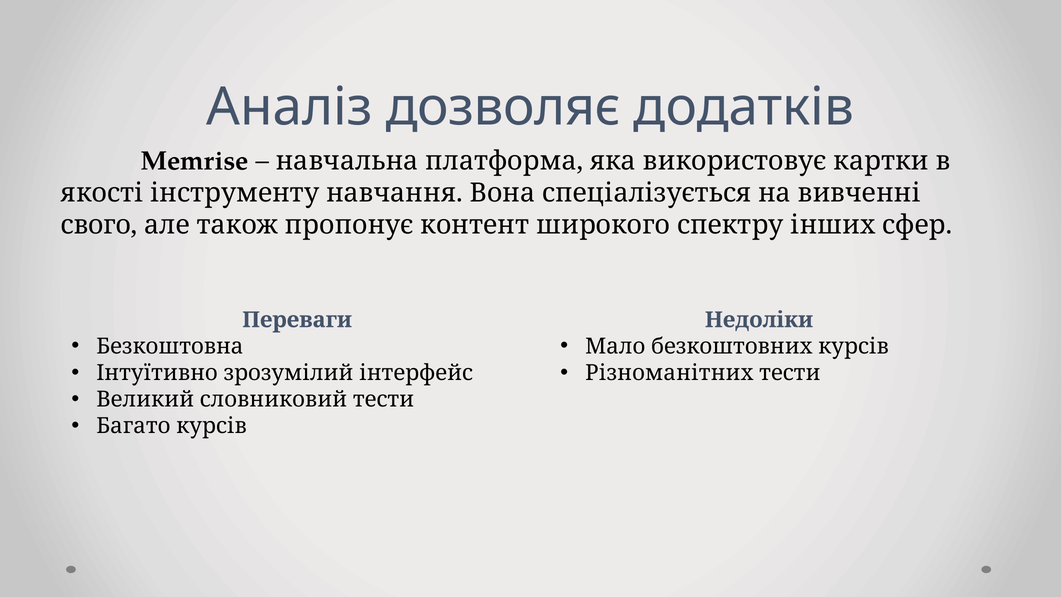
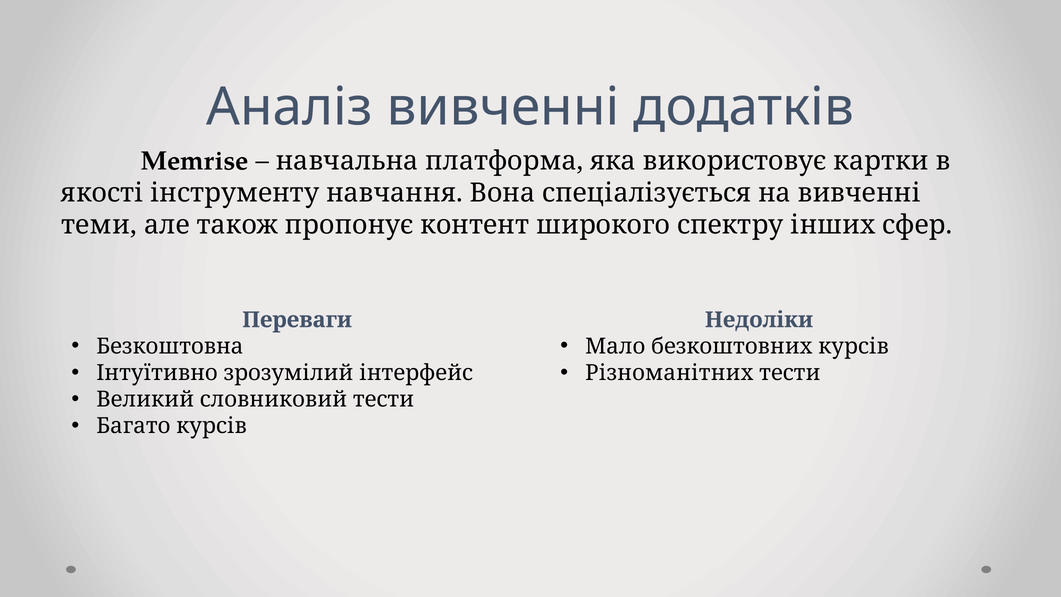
Аналіз дозволяє: дозволяє -> вивченні
свого: свого -> теми
